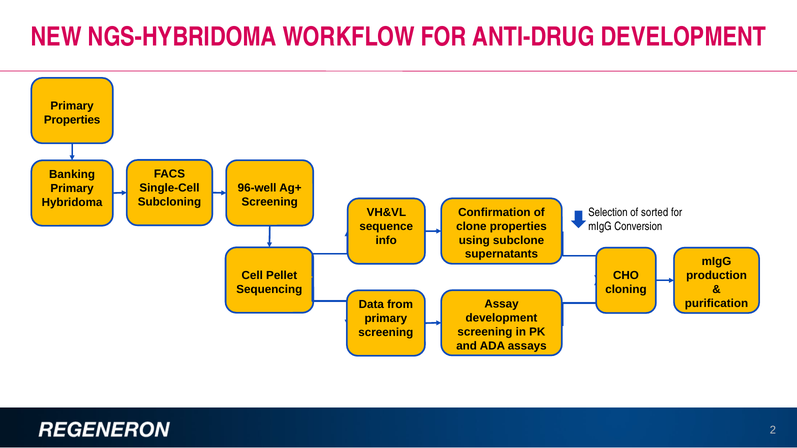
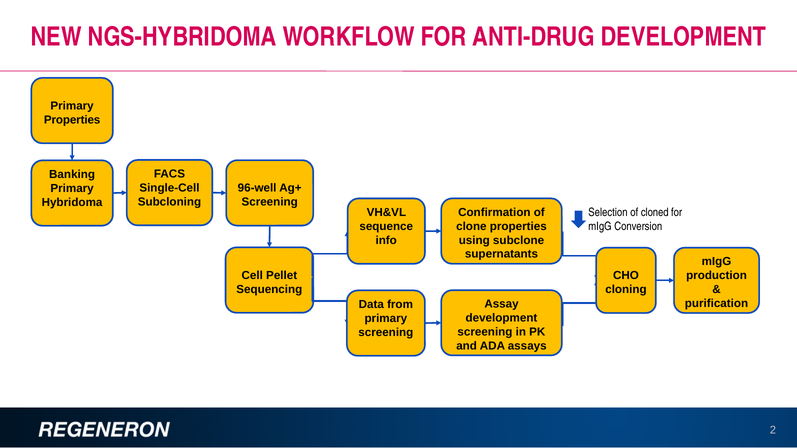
sorted: sorted -> cloned
